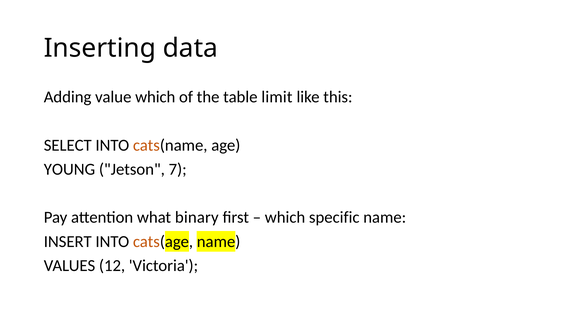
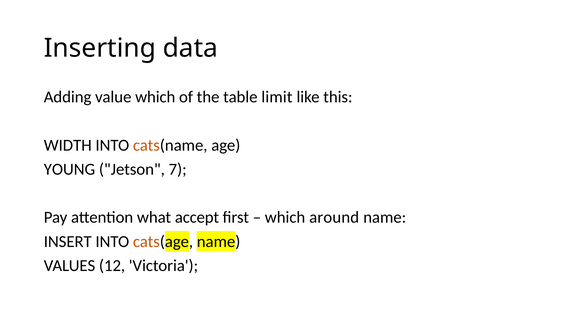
SELECT: SELECT -> WIDTH
binary: binary -> accept
specific: specific -> around
